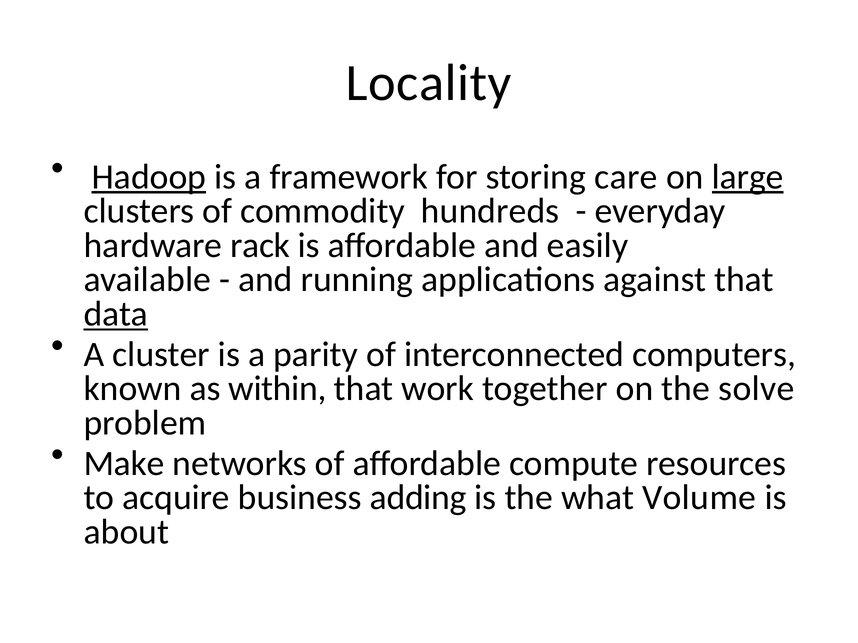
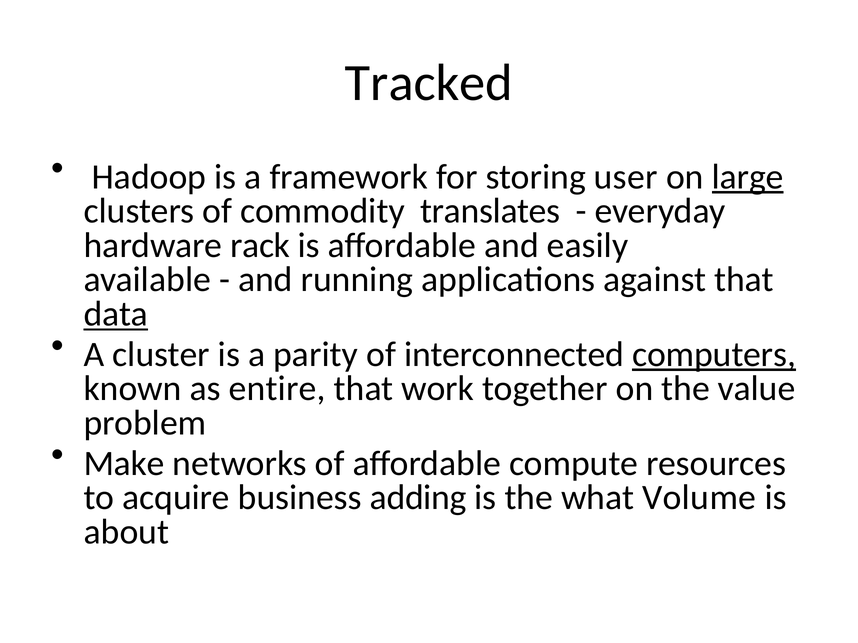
Locality: Locality -> Tracked
Hadoop underline: present -> none
care: care -> user
hundreds: hundreds -> translates
computers underline: none -> present
within: within -> entire
solve: solve -> value
